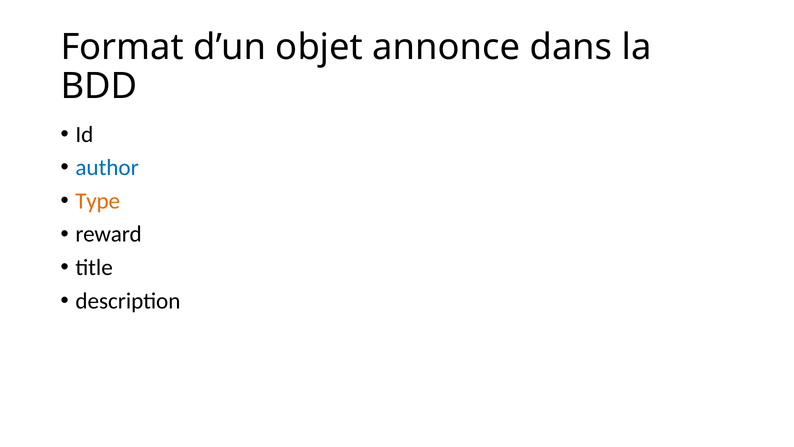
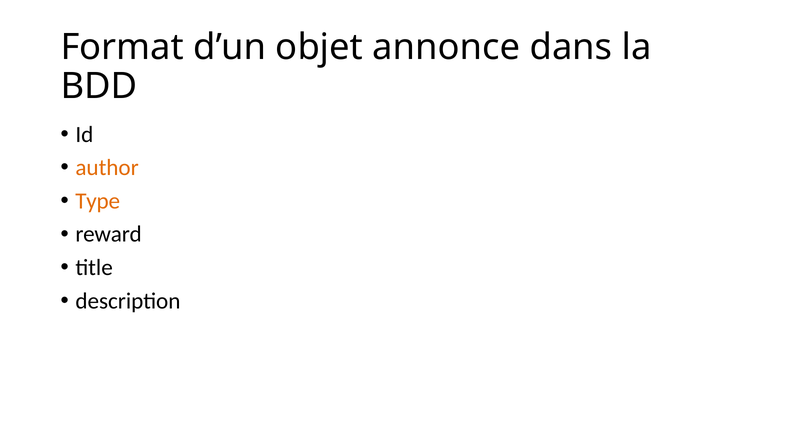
author colour: blue -> orange
